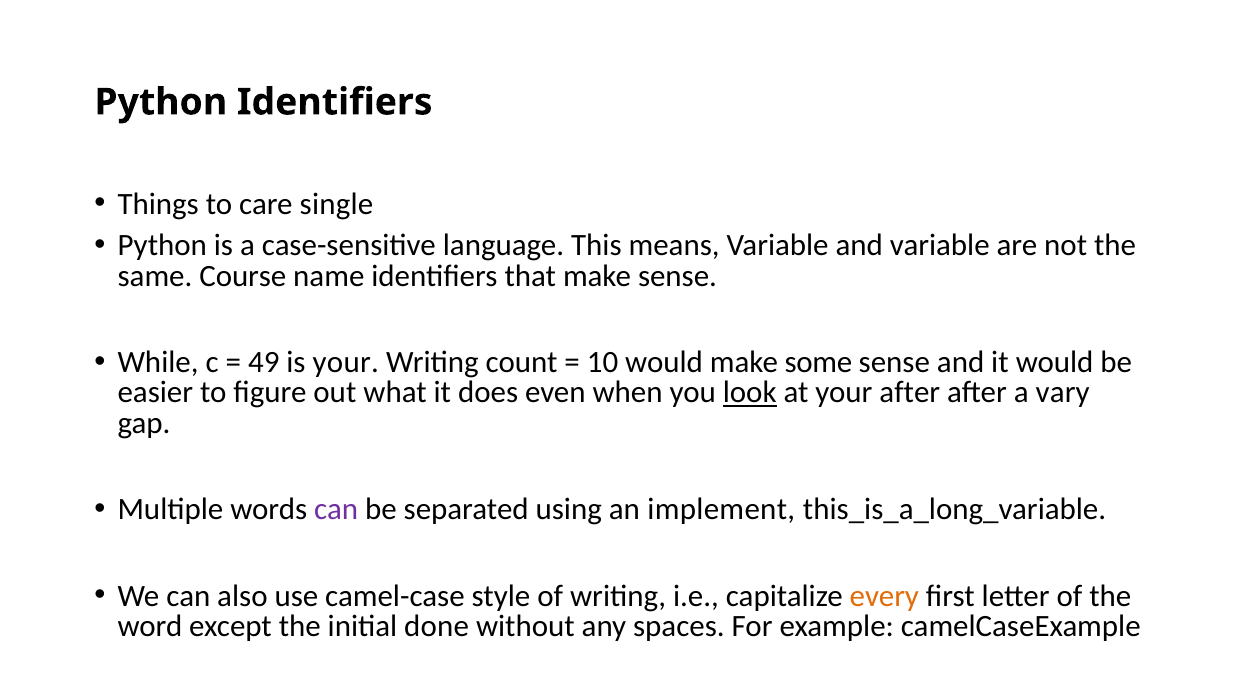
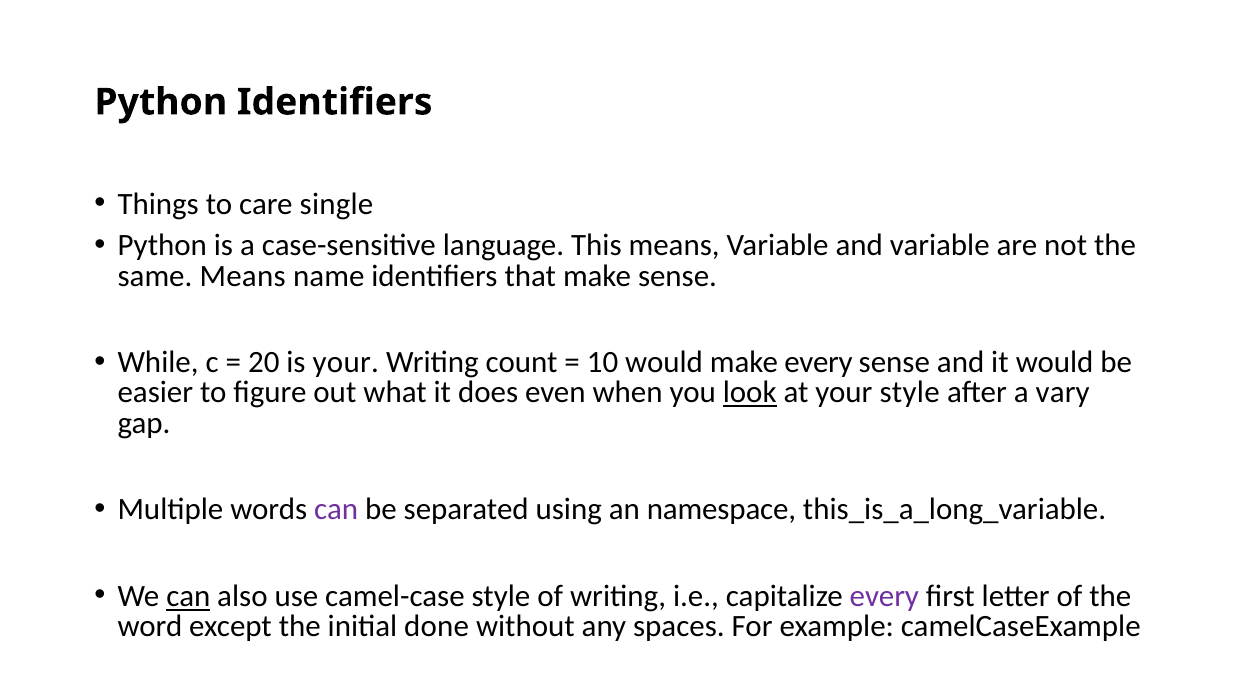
same Course: Course -> Means
49: 49 -> 20
make some: some -> every
your after: after -> style
implement: implement -> namespace
can at (188, 596) underline: none -> present
every at (884, 596) colour: orange -> purple
